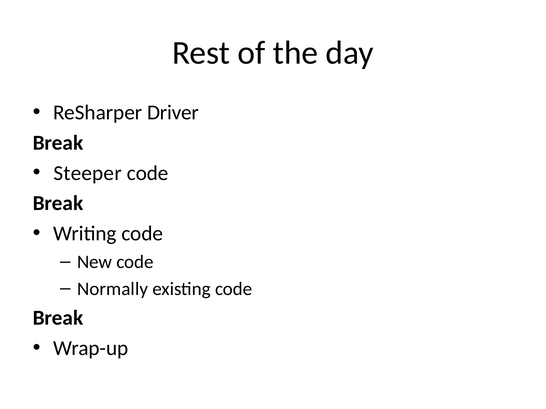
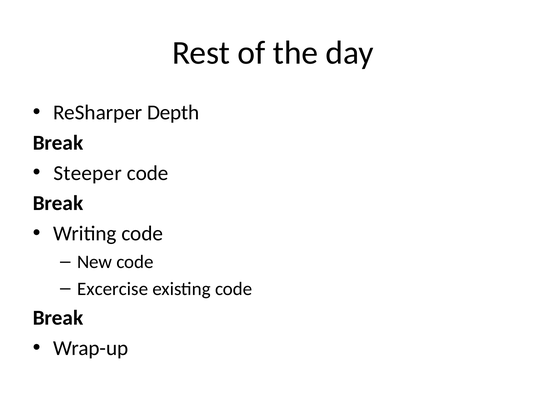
Driver: Driver -> Depth
Normally: Normally -> Excercise
